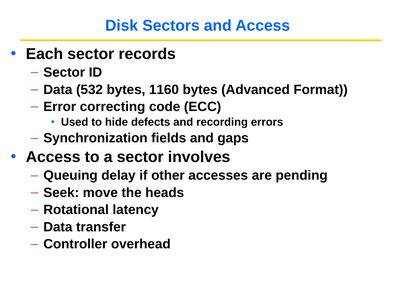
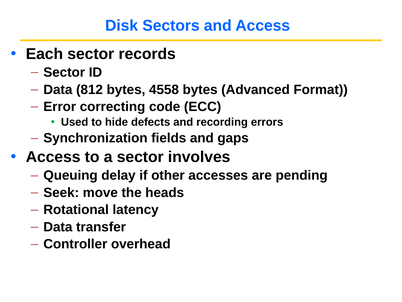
532: 532 -> 812
1160: 1160 -> 4558
